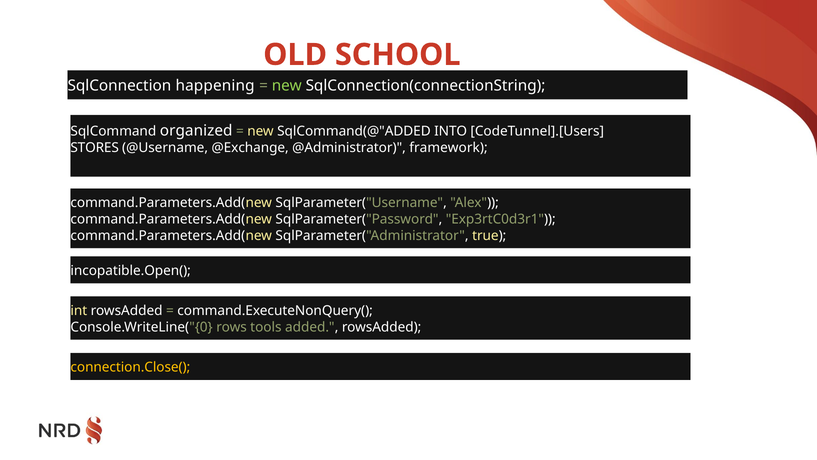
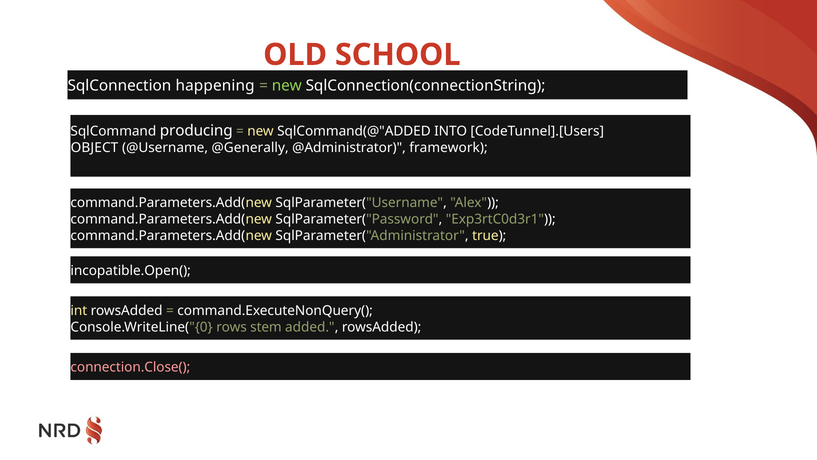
organized: organized -> producing
STORES: STORES -> OBJECT
@Exchange: @Exchange -> @Generally
tools: tools -> stem
connection.Close( colour: yellow -> pink
